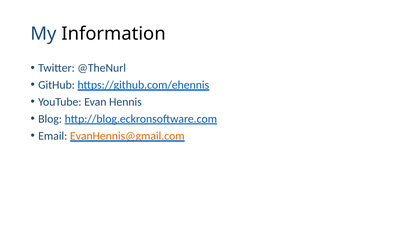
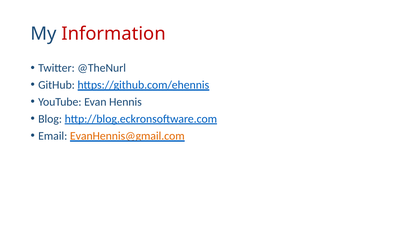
Information colour: black -> red
